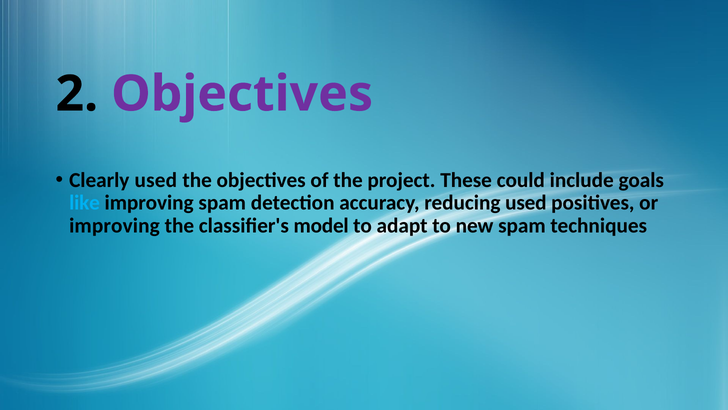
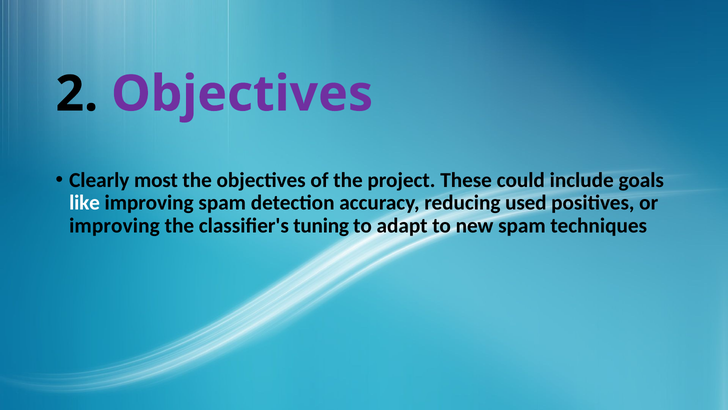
Clearly used: used -> most
like colour: light blue -> white
model: model -> tuning
